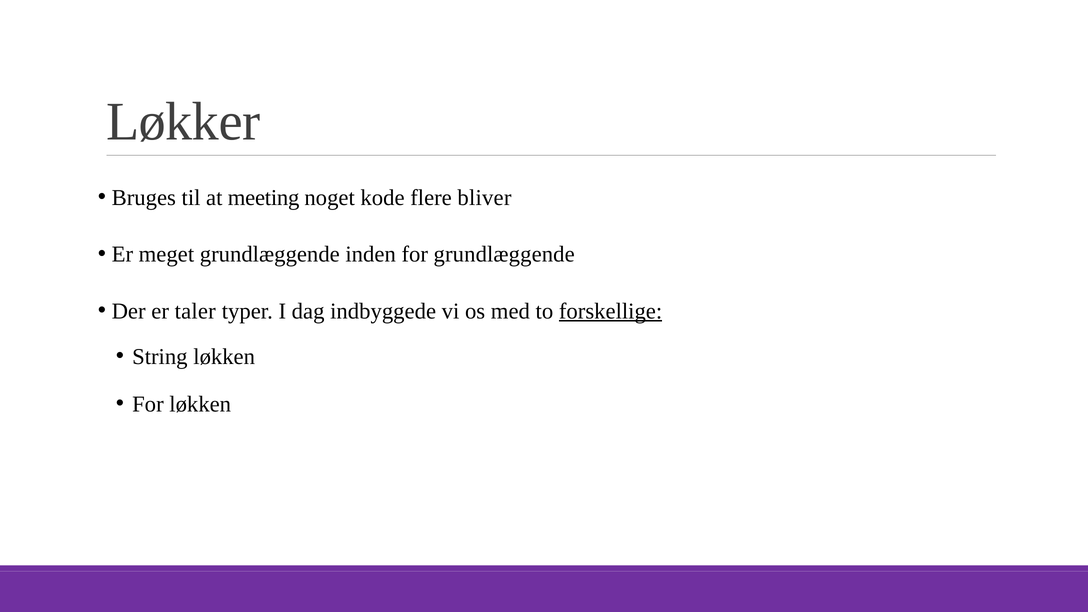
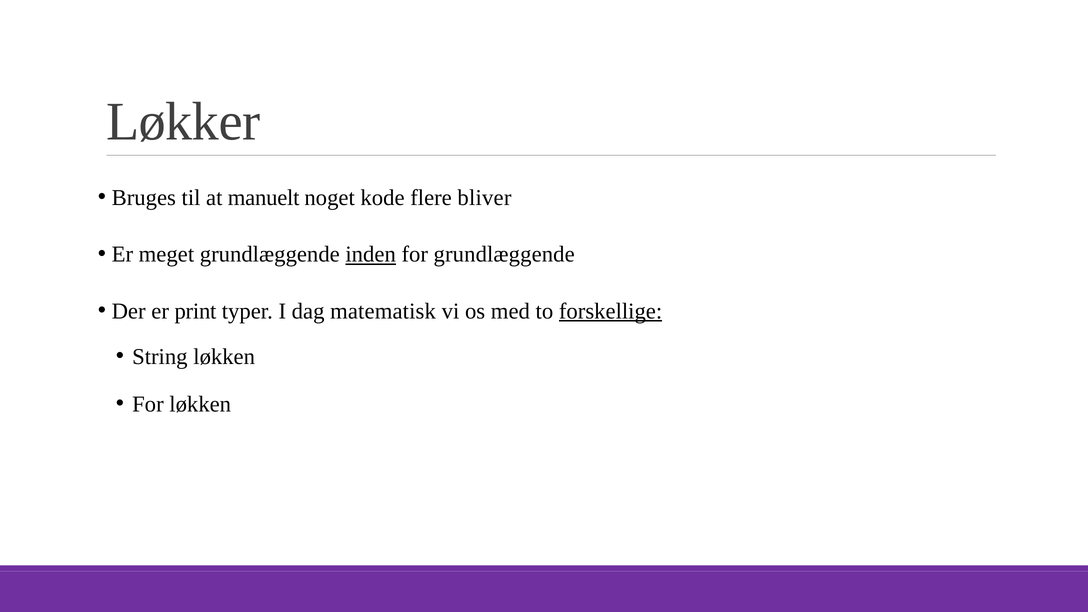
meeting: meeting -> manuelt
inden underline: none -> present
taler: taler -> print
indbyggede: indbyggede -> matematisk
